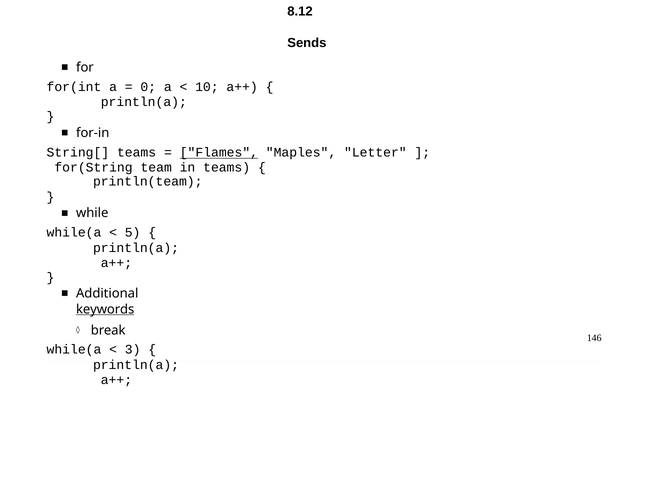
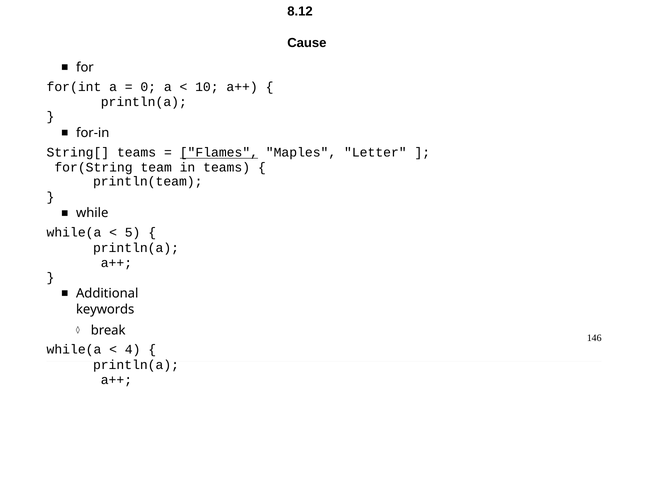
Sends: Sends -> Cause
keywords underline: present -> none
3: 3 -> 4
